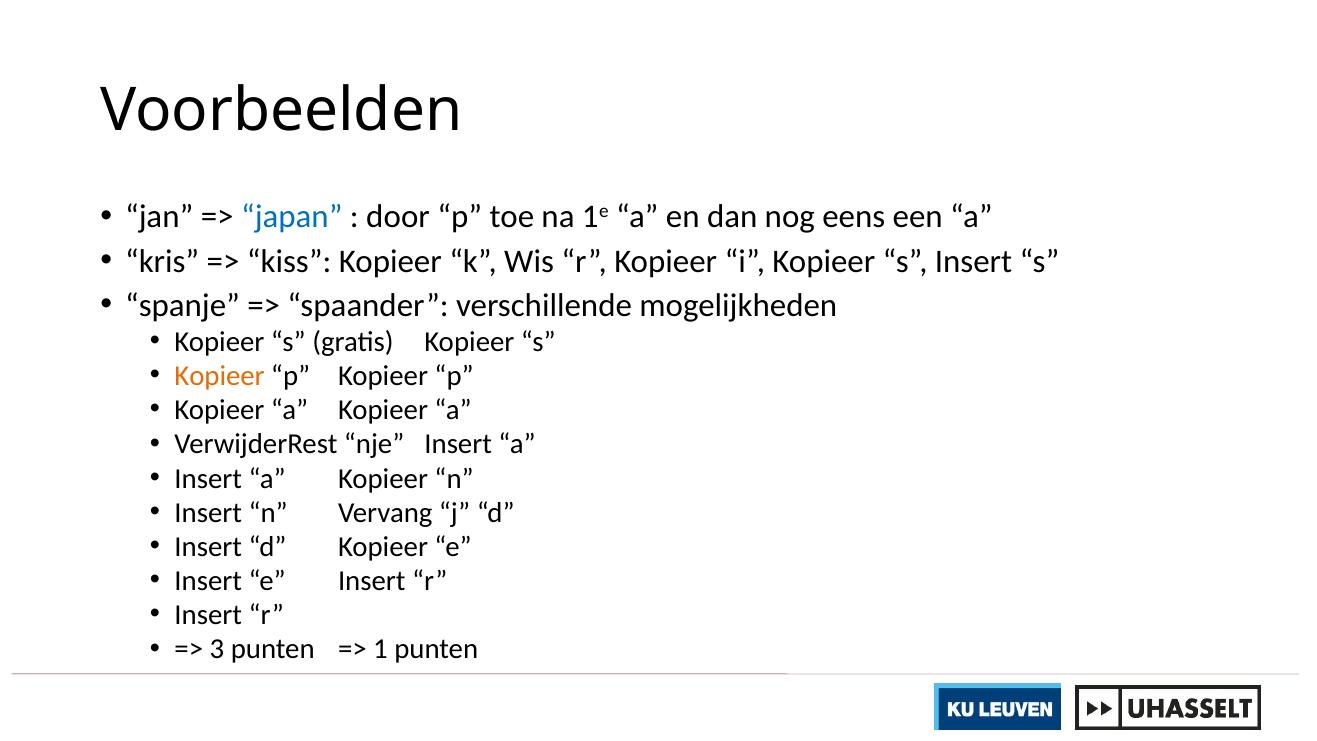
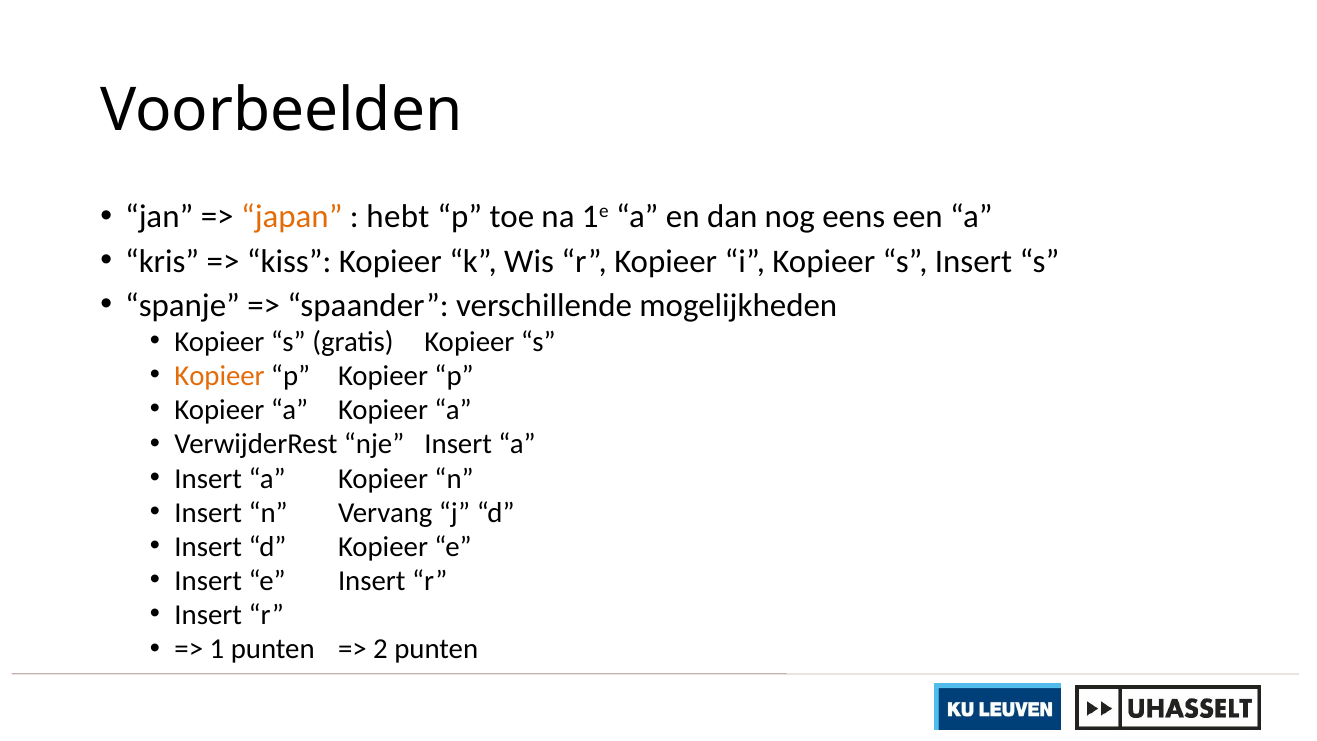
japan colour: blue -> orange
door: door -> hebt
3: 3 -> 1
1: 1 -> 2
